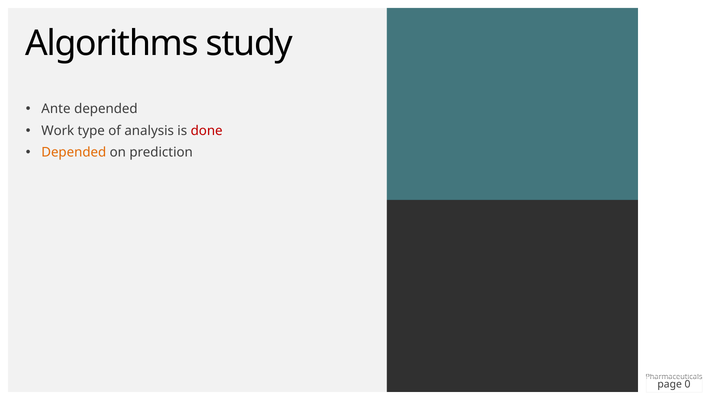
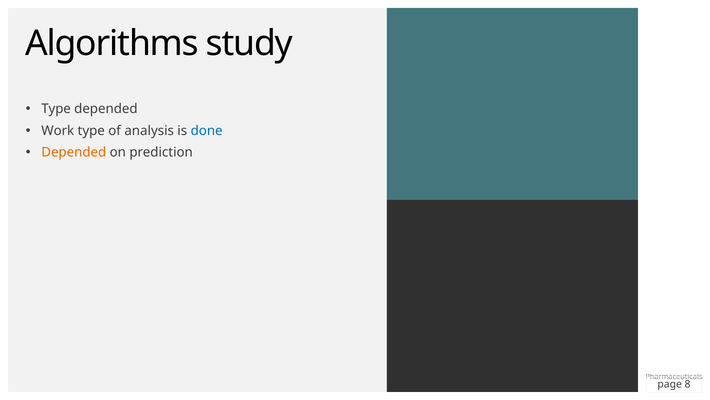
Ante at (56, 109): Ante -> Type
done colour: red -> blue
0: 0 -> 8
